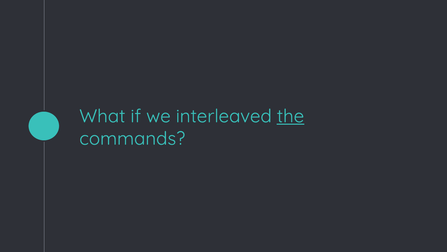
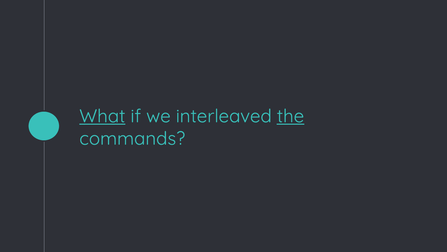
What underline: none -> present
